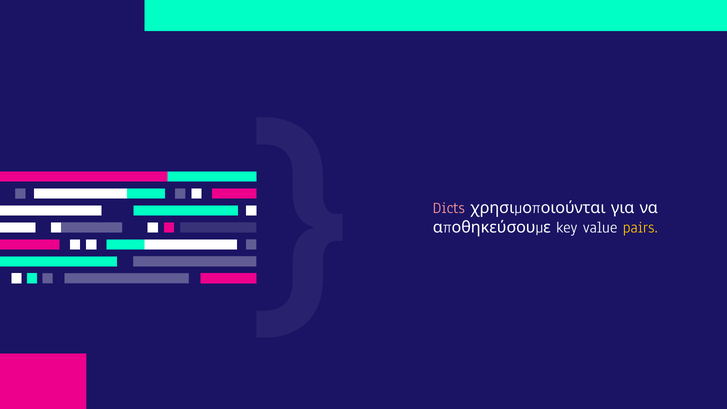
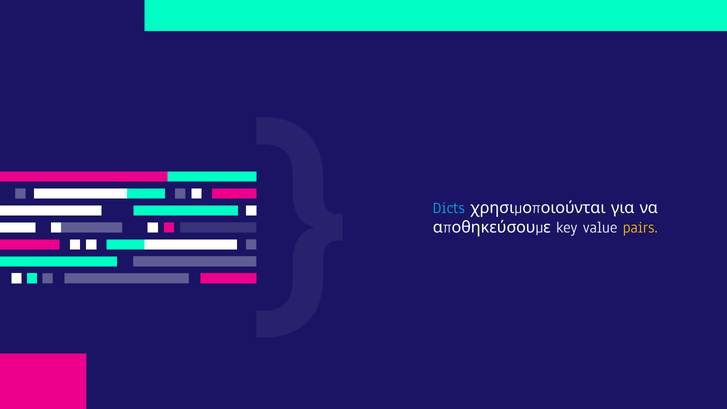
Dicts colour: pink -> light blue
